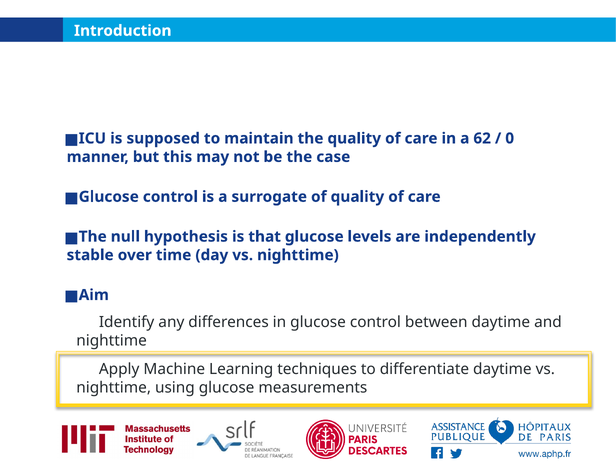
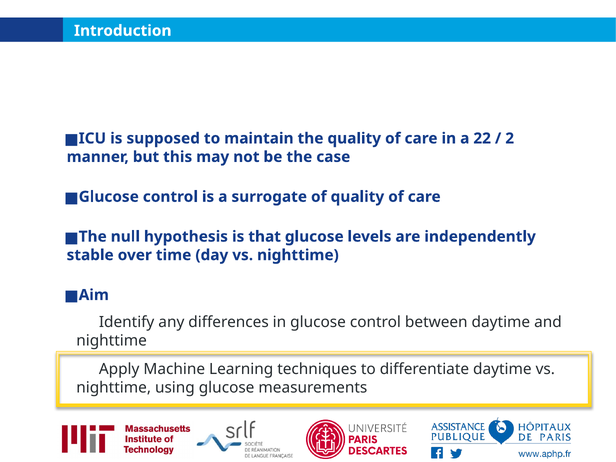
62: 62 -> 22
0: 0 -> 2
